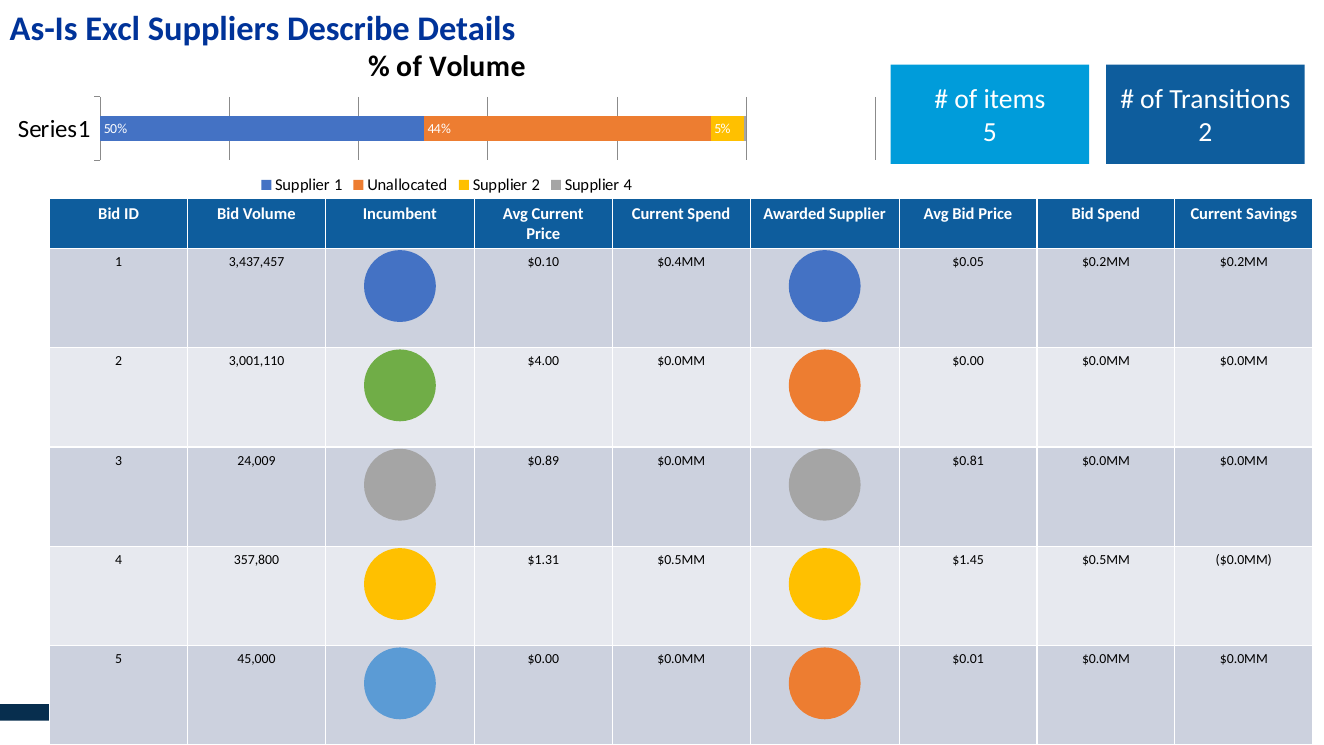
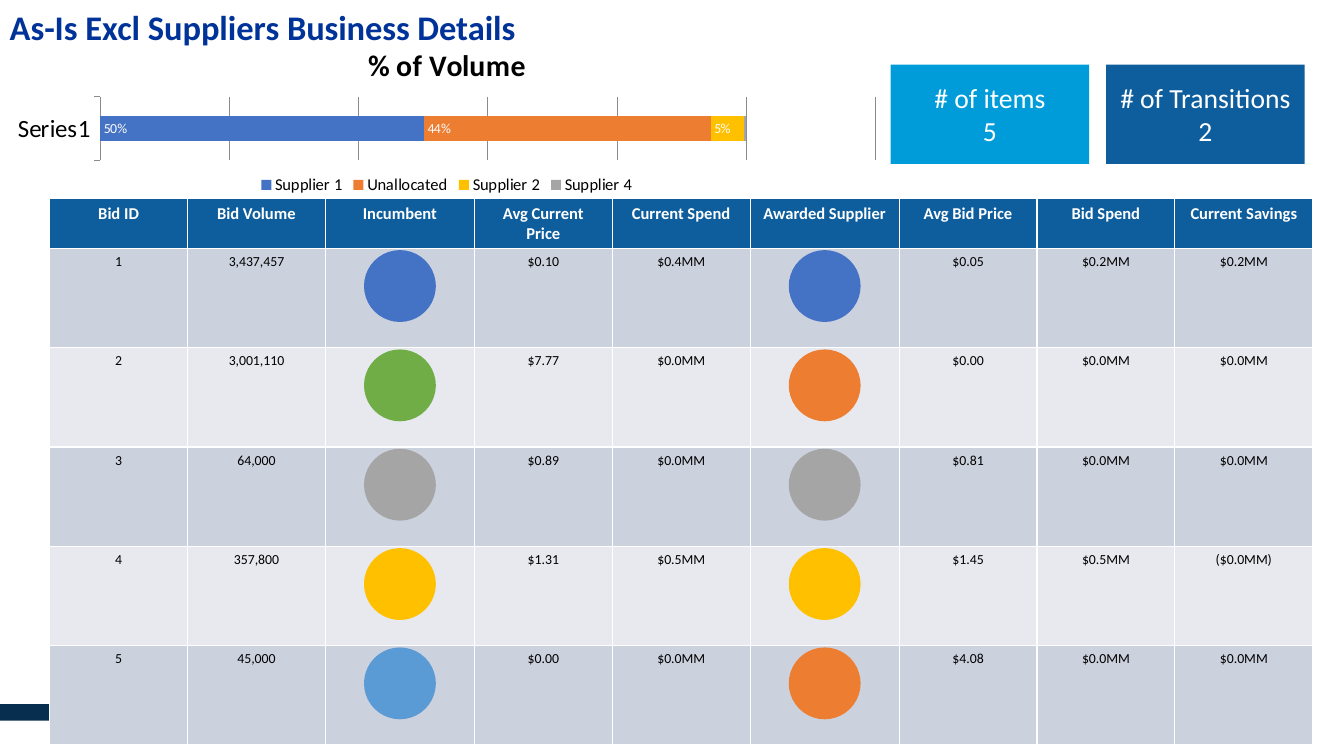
Describe: Describe -> Business
$4.00: $4.00 -> $7.77
24,009: 24,009 -> 64,000
$0.01: $0.01 -> $4.08
